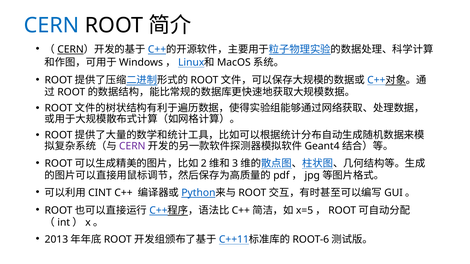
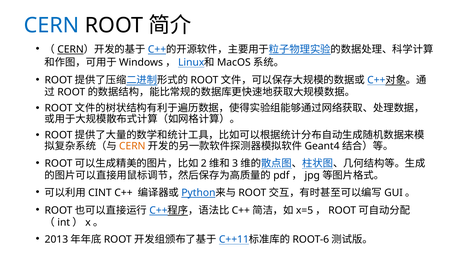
CERN at (132, 146) colour: purple -> orange
